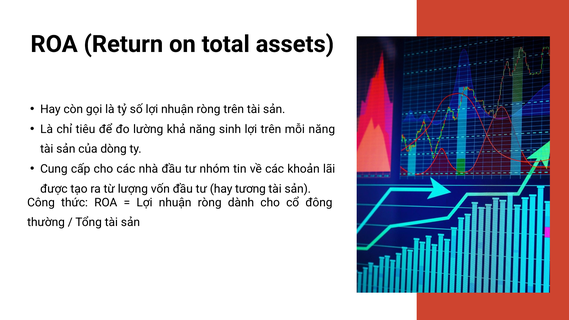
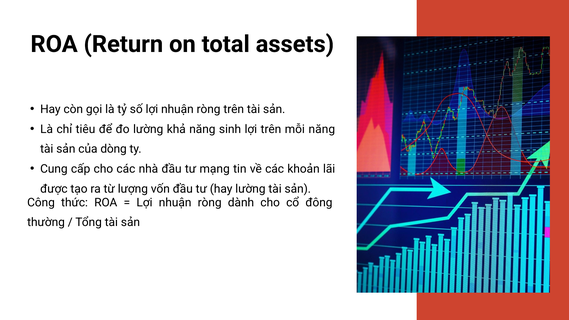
nhóm: nhóm -> mạng
hay tương: tương -> lường
